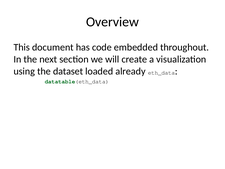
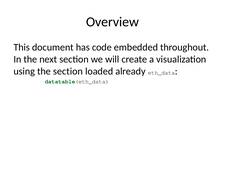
the dataset: dataset -> section
